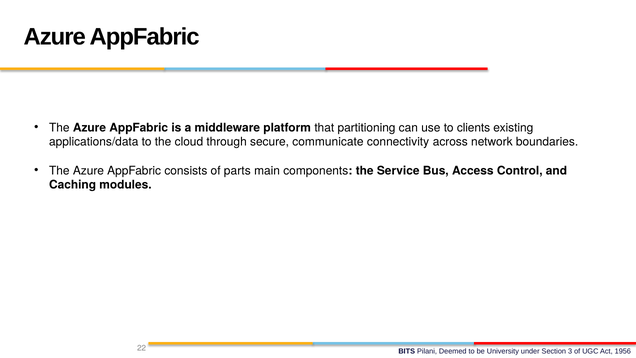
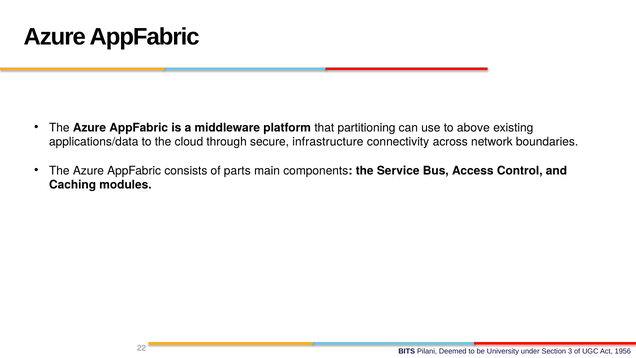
clients: clients -> above
communicate: communicate -> infrastructure
